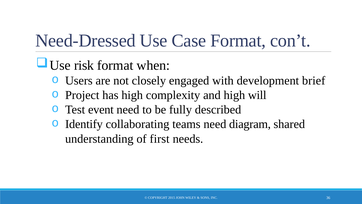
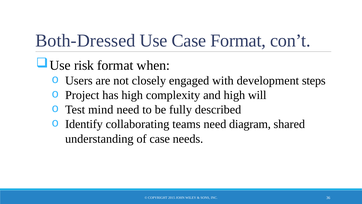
Need-Dressed: Need-Dressed -> Both-Dressed
brief: brief -> steps
event: event -> mind
of first: first -> case
